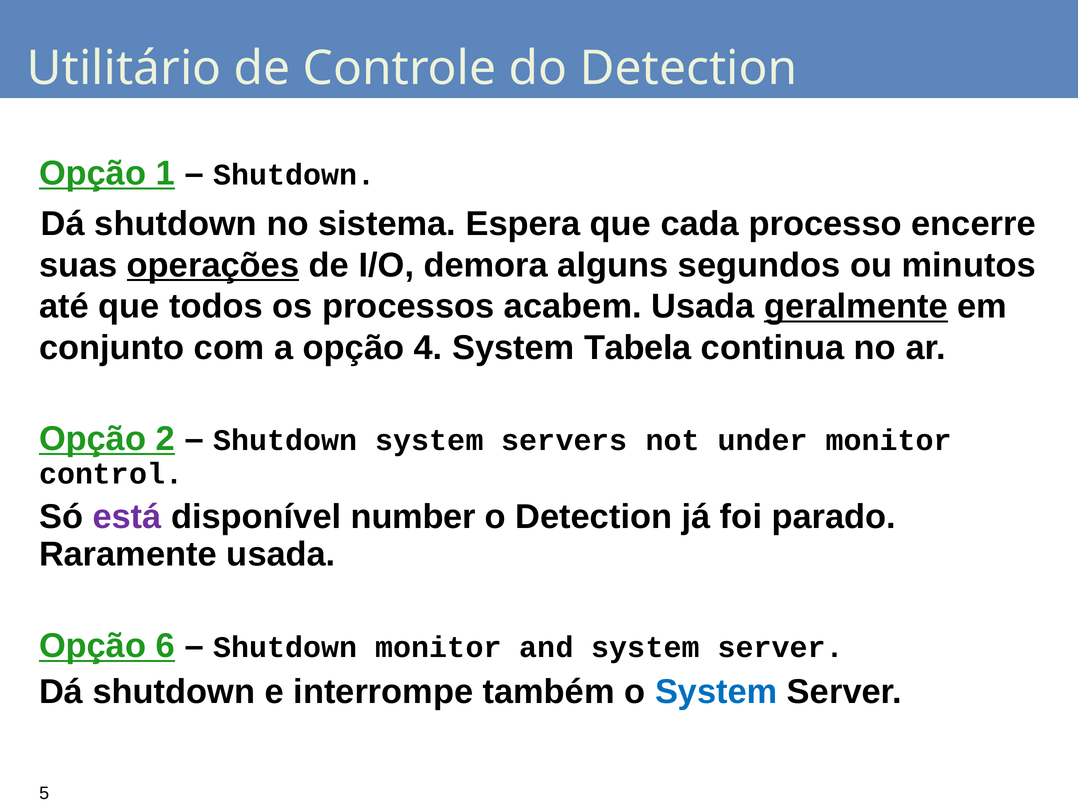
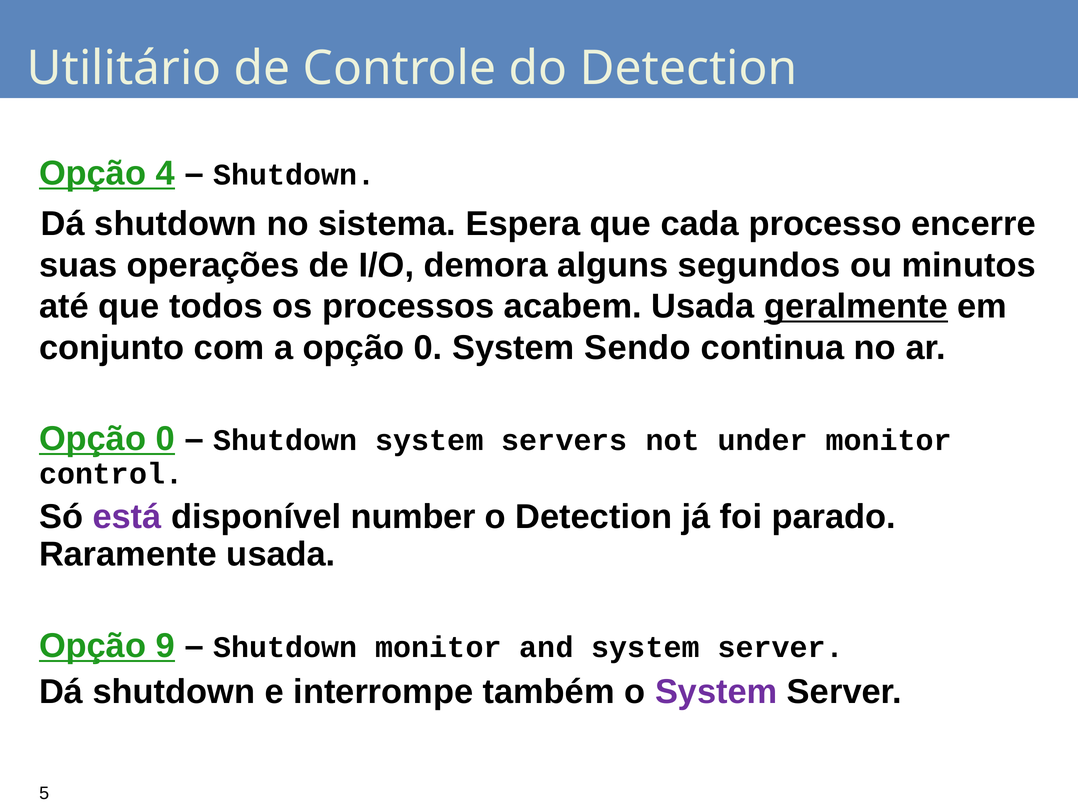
1: 1 -> 4
operações underline: present -> none
a opção 4: 4 -> 0
Tabela: Tabela -> Sendo
2 at (165, 439): 2 -> 0
6: 6 -> 9
System at (716, 691) colour: blue -> purple
